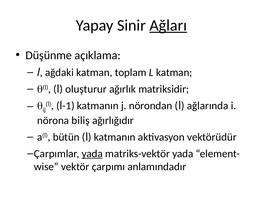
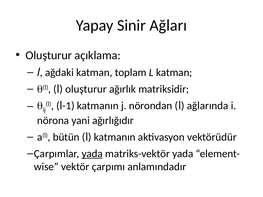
Ağları underline: present -> none
Düşünme at (49, 55): Düşünme -> Oluşturur
biliş: biliş -> yani
